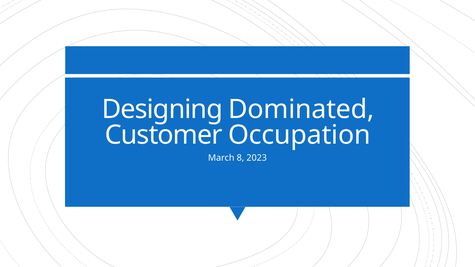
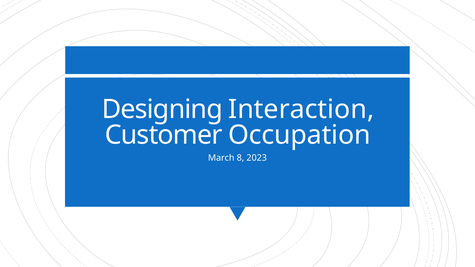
Dominated: Dominated -> Interaction
